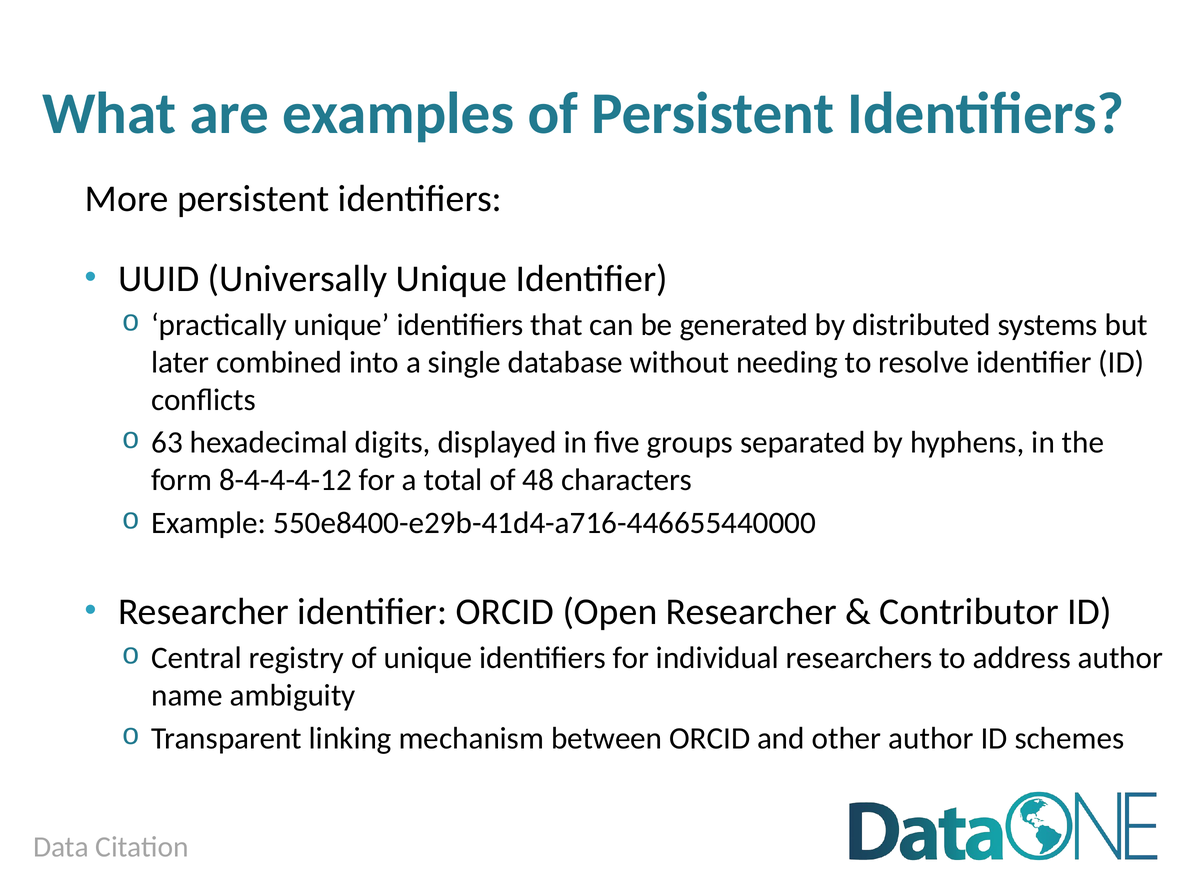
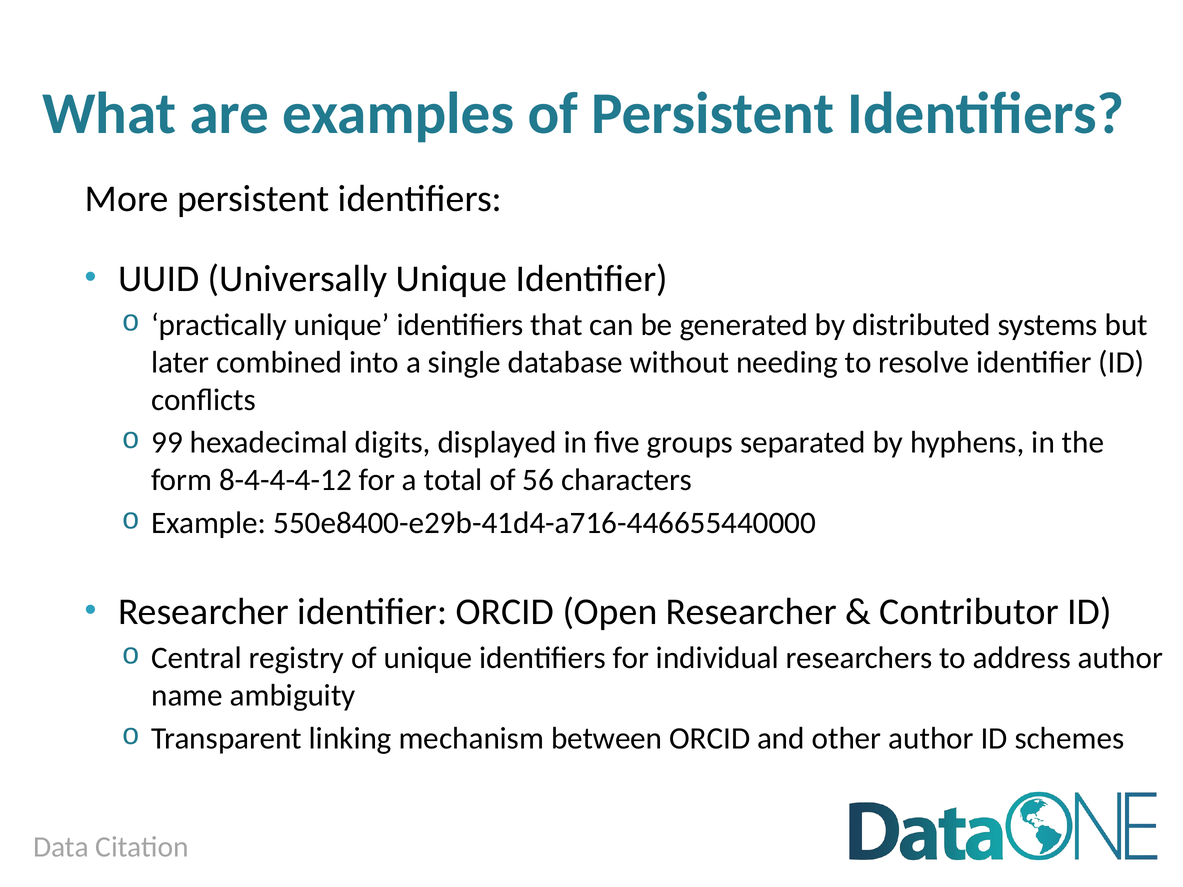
63: 63 -> 99
48: 48 -> 56
